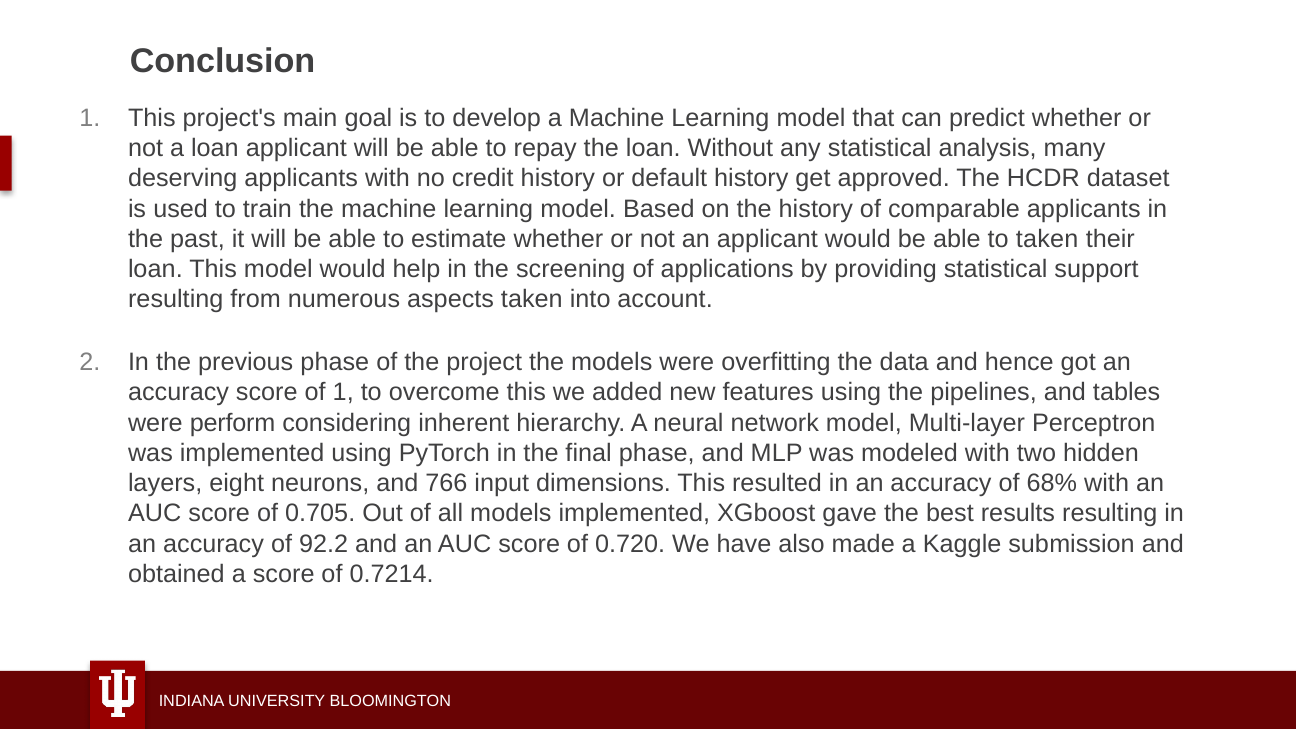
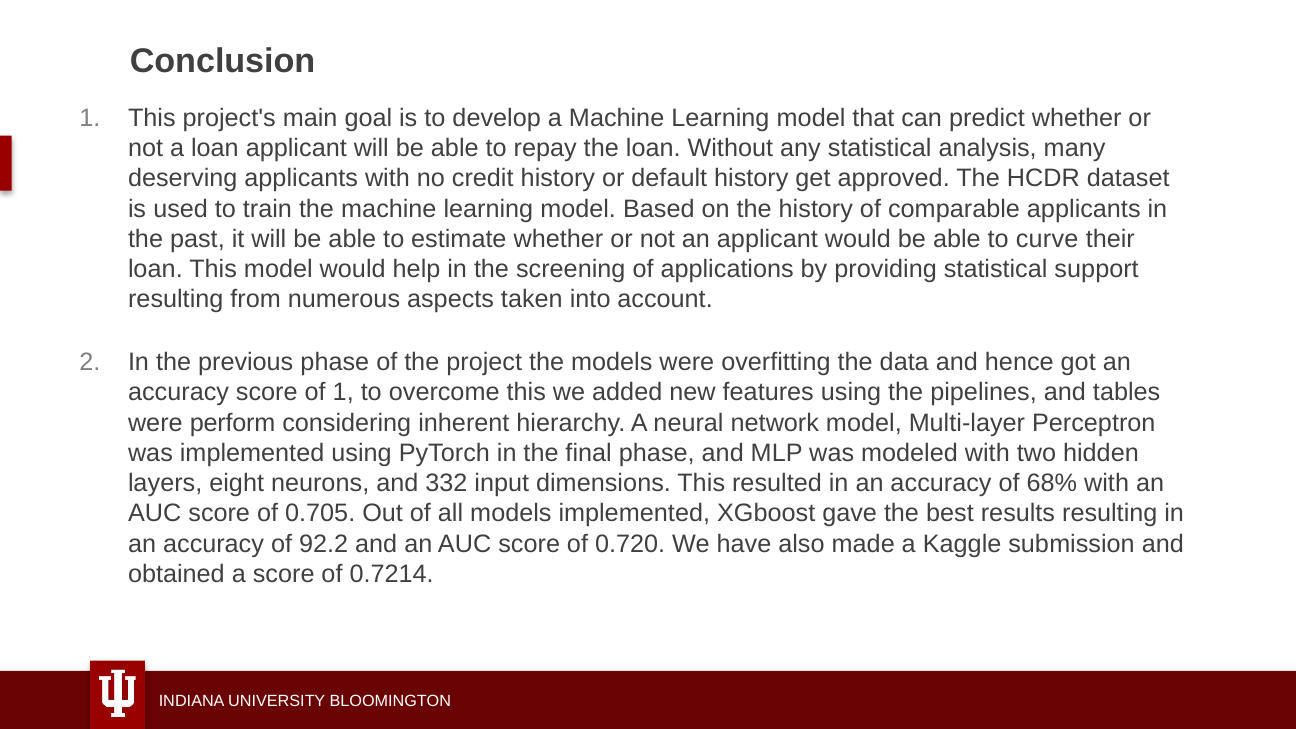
to taken: taken -> curve
766: 766 -> 332
